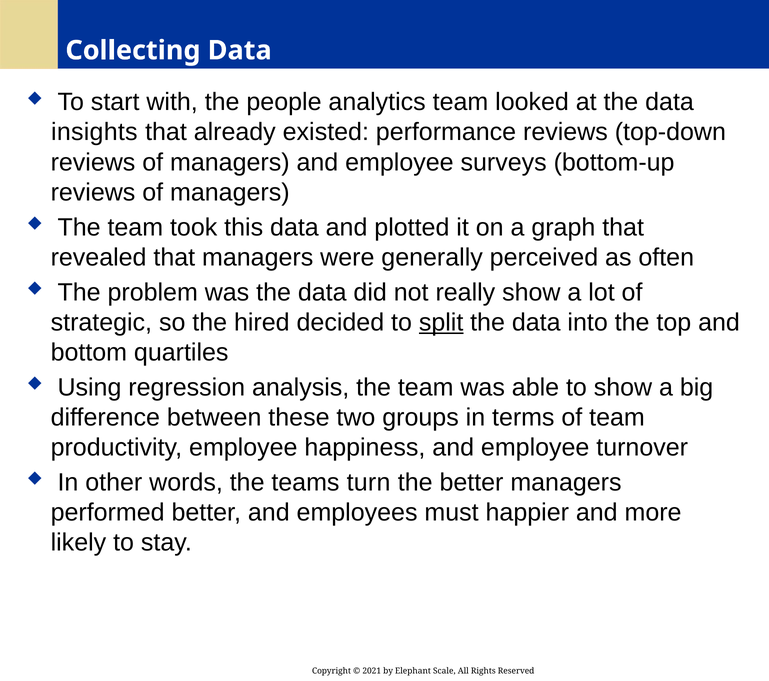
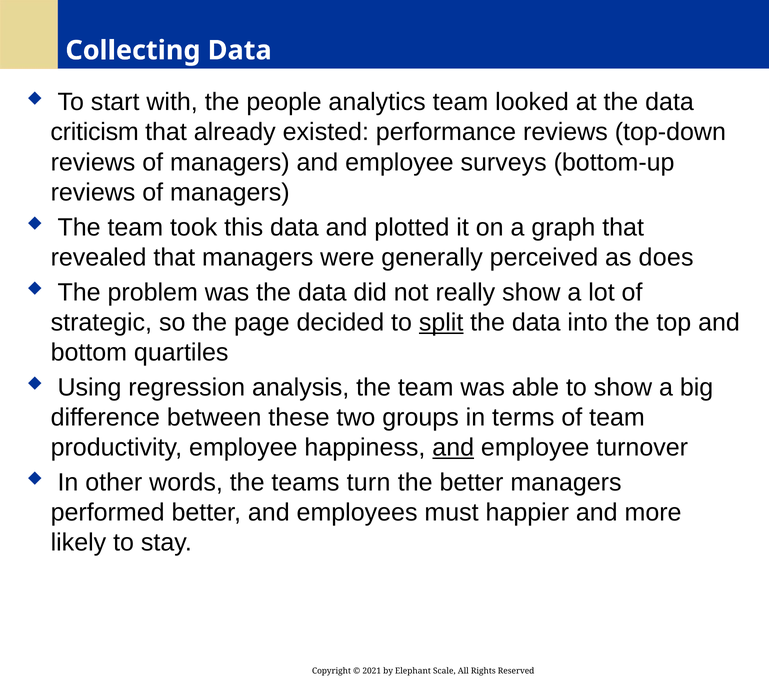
insights: insights -> criticism
often: often -> does
hired: hired -> page
and at (453, 447) underline: none -> present
